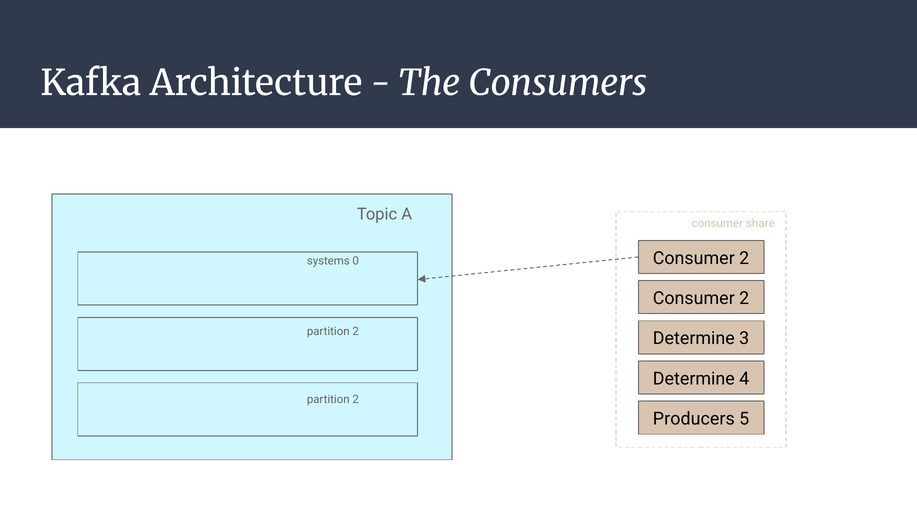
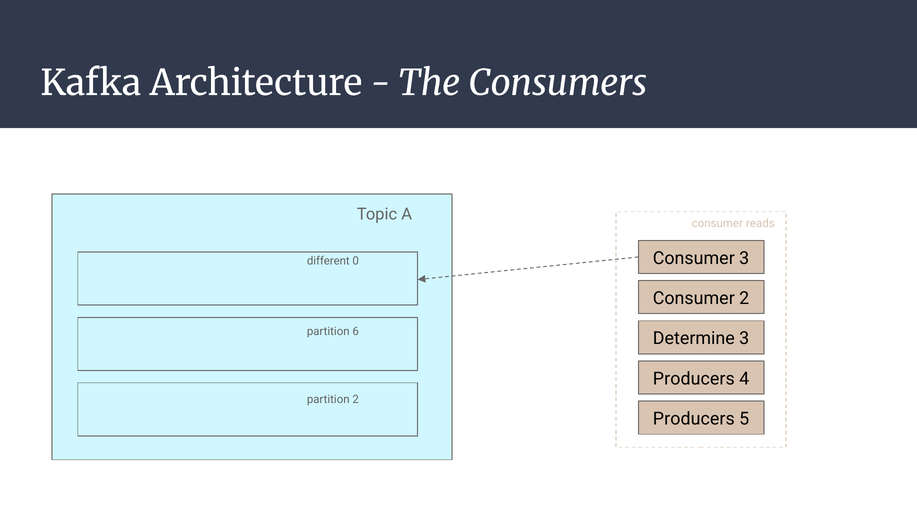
share: share -> reads
2 at (744, 258): 2 -> 3
systems: systems -> different
2 at (356, 331): 2 -> 6
Determine at (694, 379): Determine -> Producers
